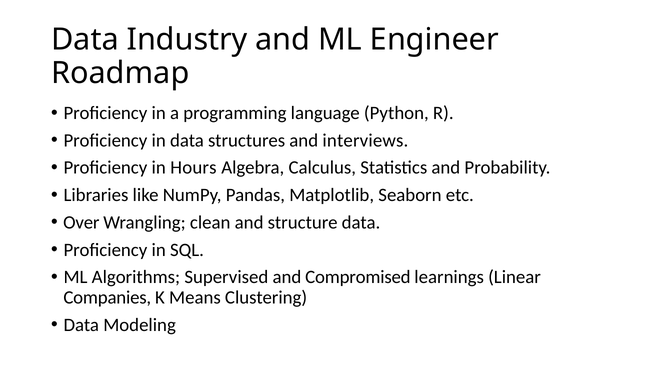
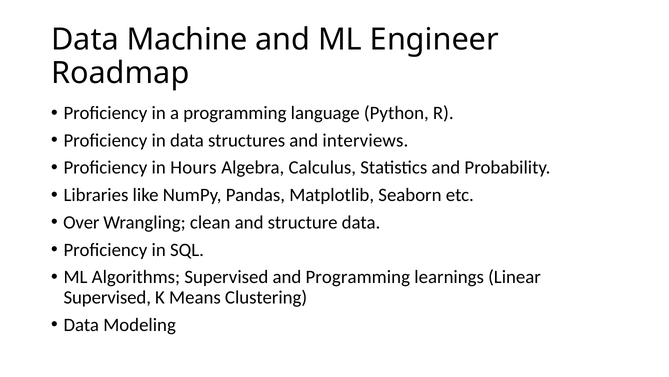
Industry: Industry -> Machine
and Compromised: Compromised -> Programming
Companies at (107, 297): Companies -> Supervised
